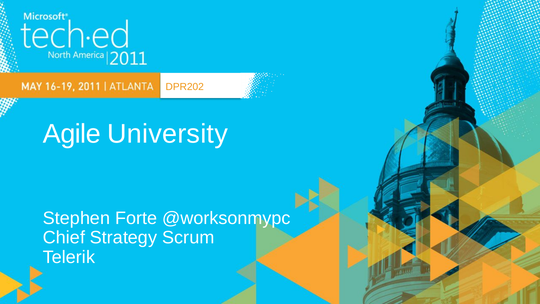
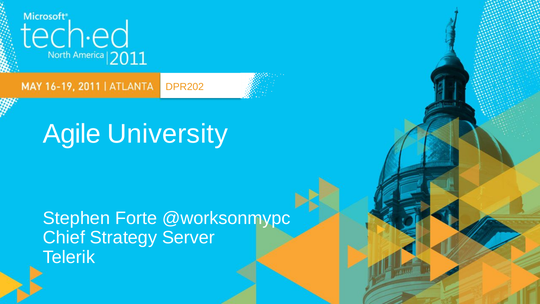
Scrum: Scrum -> Server
